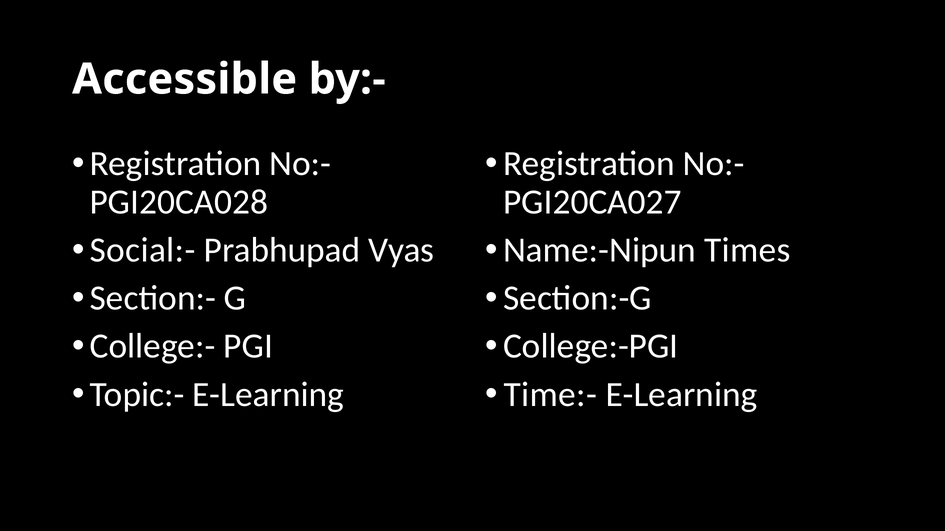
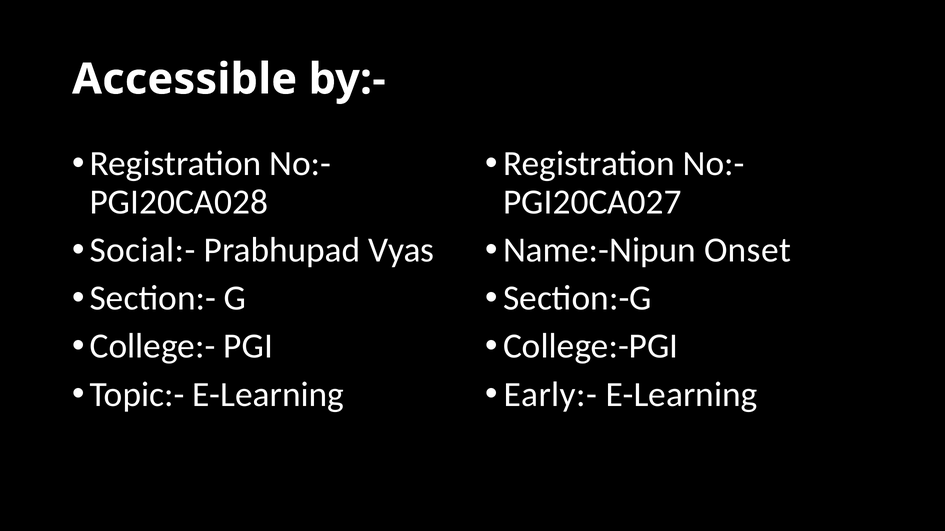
Times: Times -> Onset
Time:-: Time:- -> Early:-
